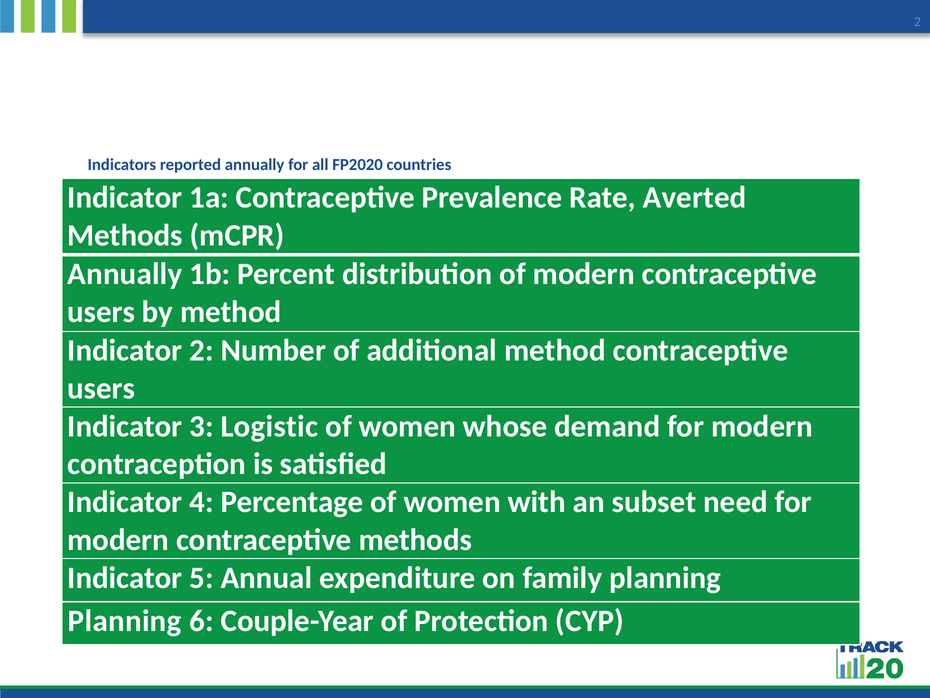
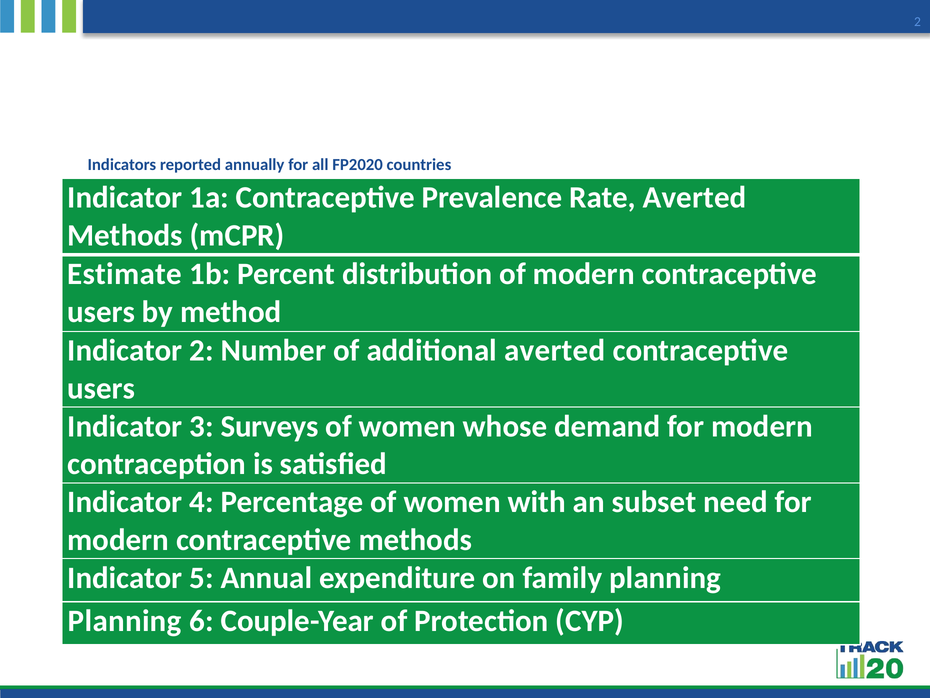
Annually at (125, 274): Annually -> Estimate
additional method: method -> averted
Logistic: Logistic -> Surveys
